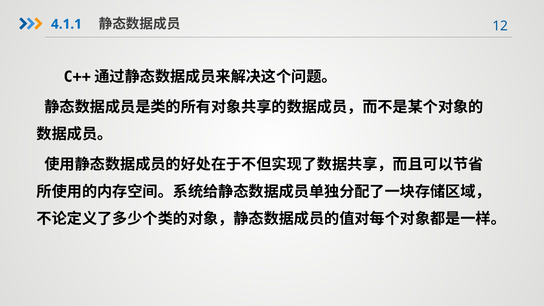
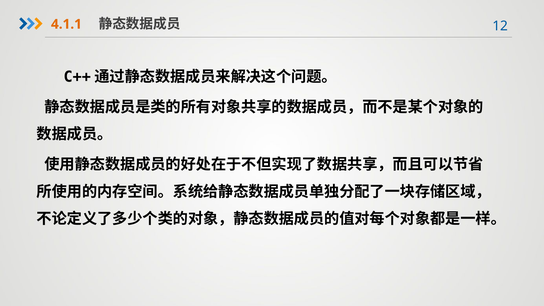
4.1.1 colour: blue -> orange
